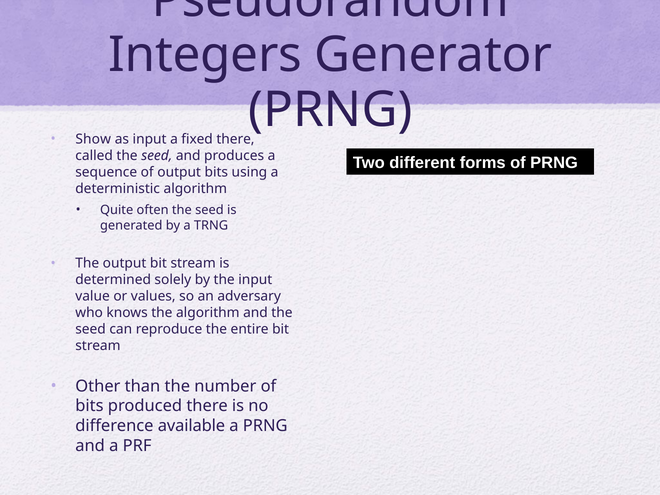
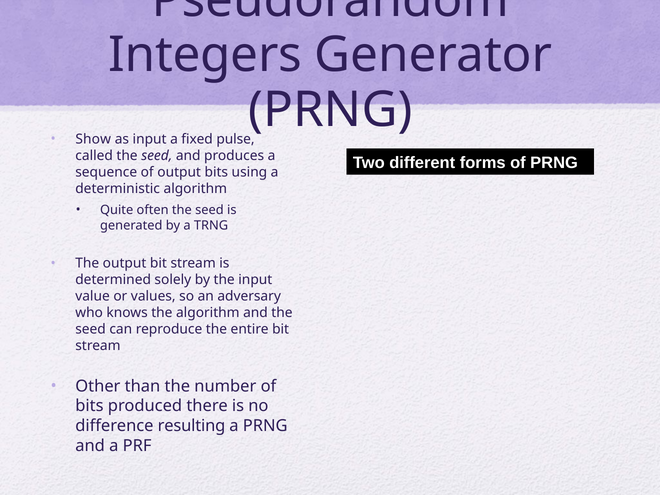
fixed there: there -> pulse
available: available -> resulting
